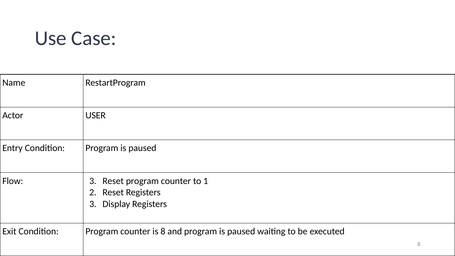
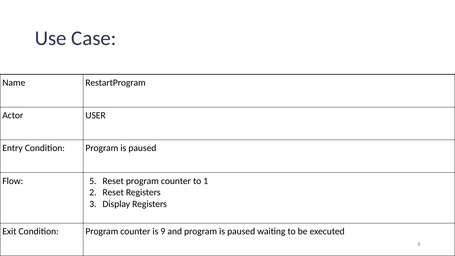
Flow 3: 3 -> 5
is 8: 8 -> 9
